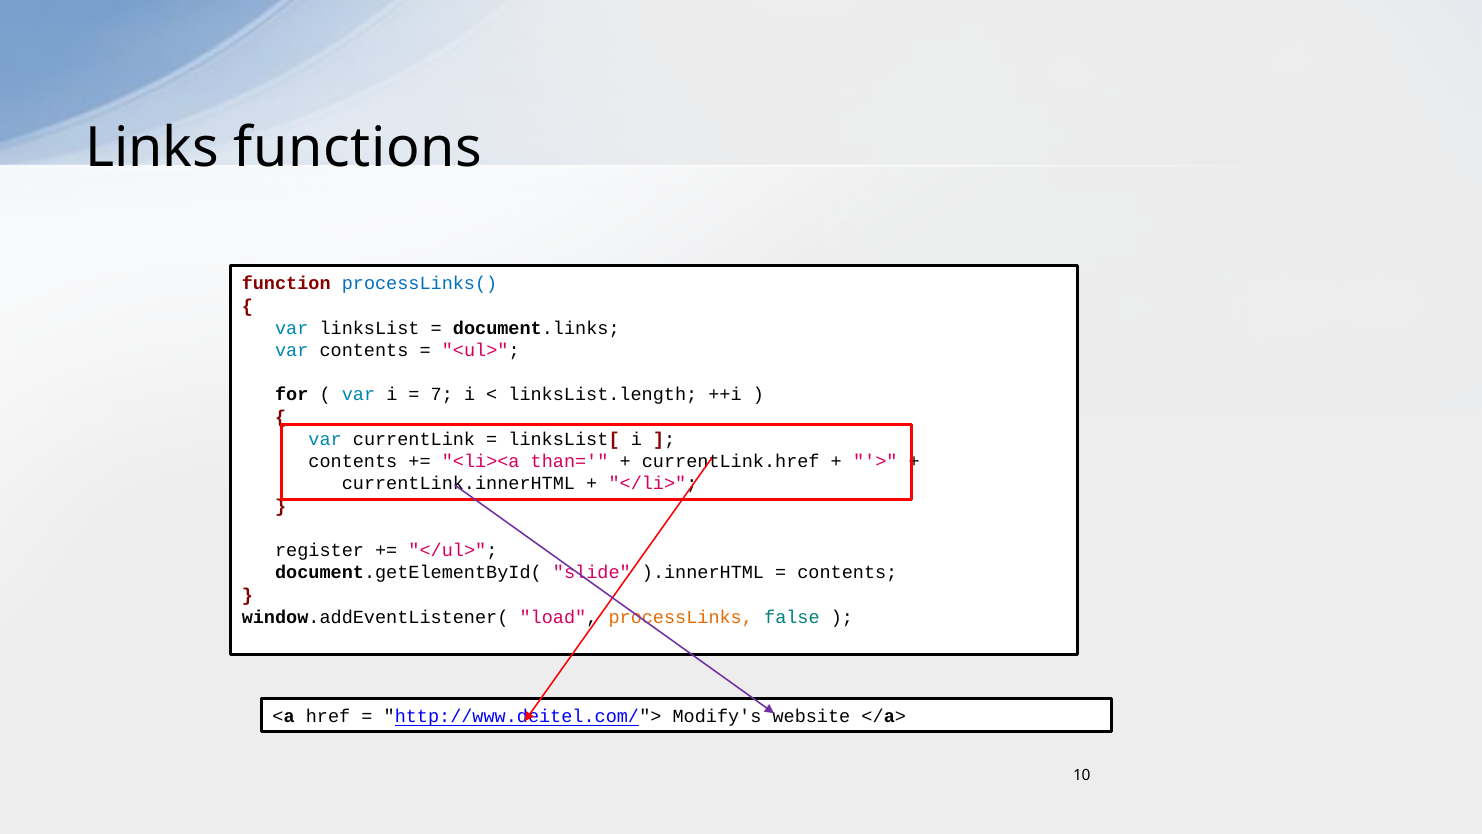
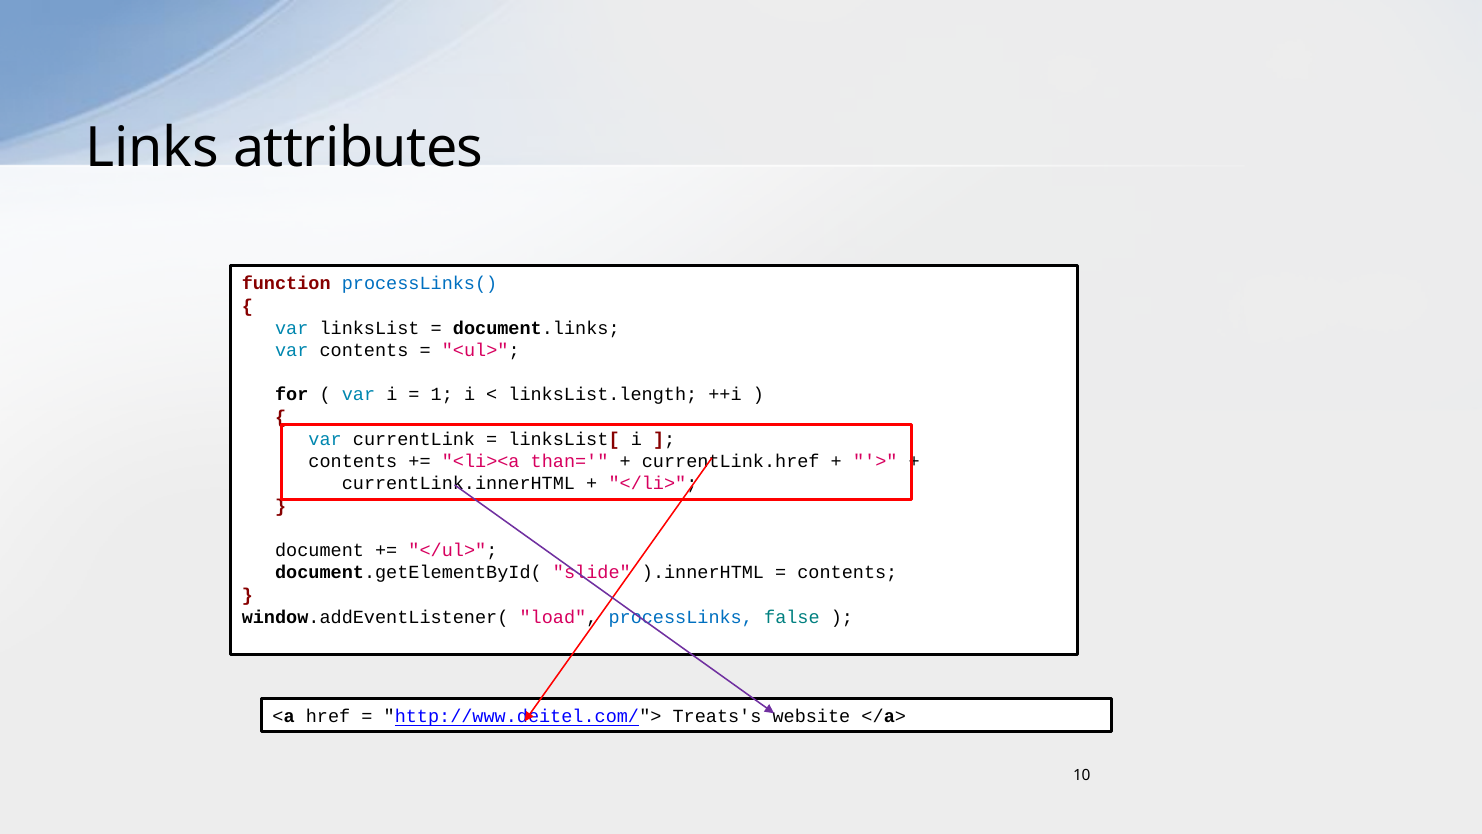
functions: functions -> attributes
7: 7 -> 1
register: register -> document
processLinks colour: orange -> blue
Modify's: Modify's -> Treats's
